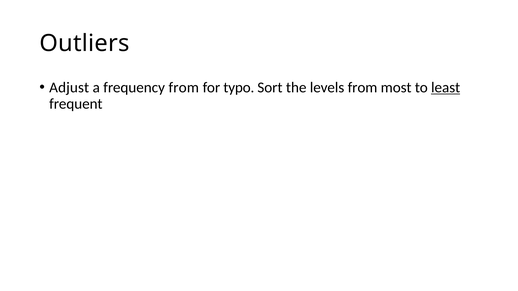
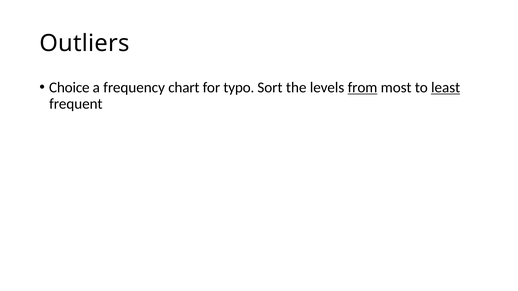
Adjust: Adjust -> Choice
frequency from: from -> chart
from at (363, 88) underline: none -> present
